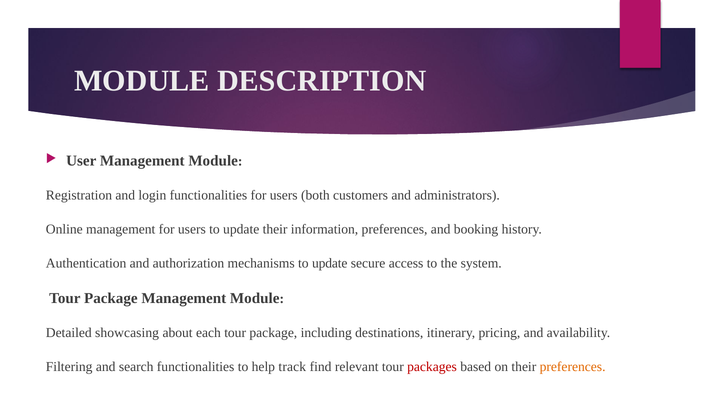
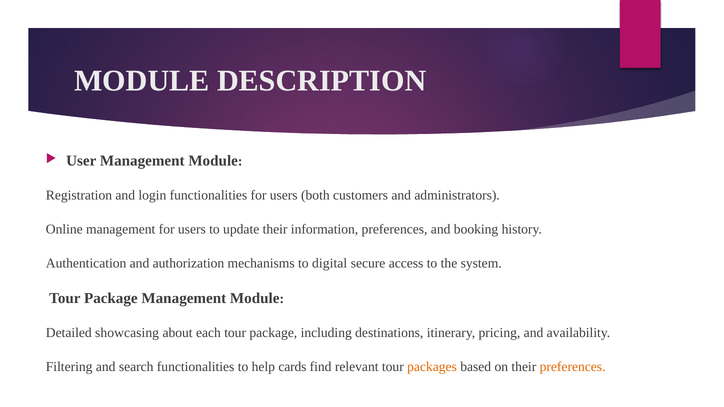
mechanisms to update: update -> digital
track: track -> cards
packages colour: red -> orange
